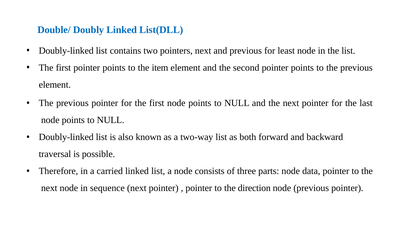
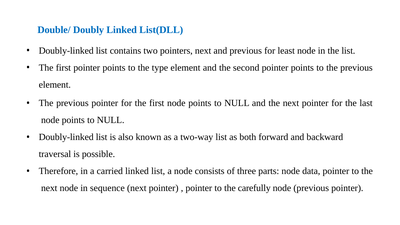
item: item -> type
direction: direction -> carefully
